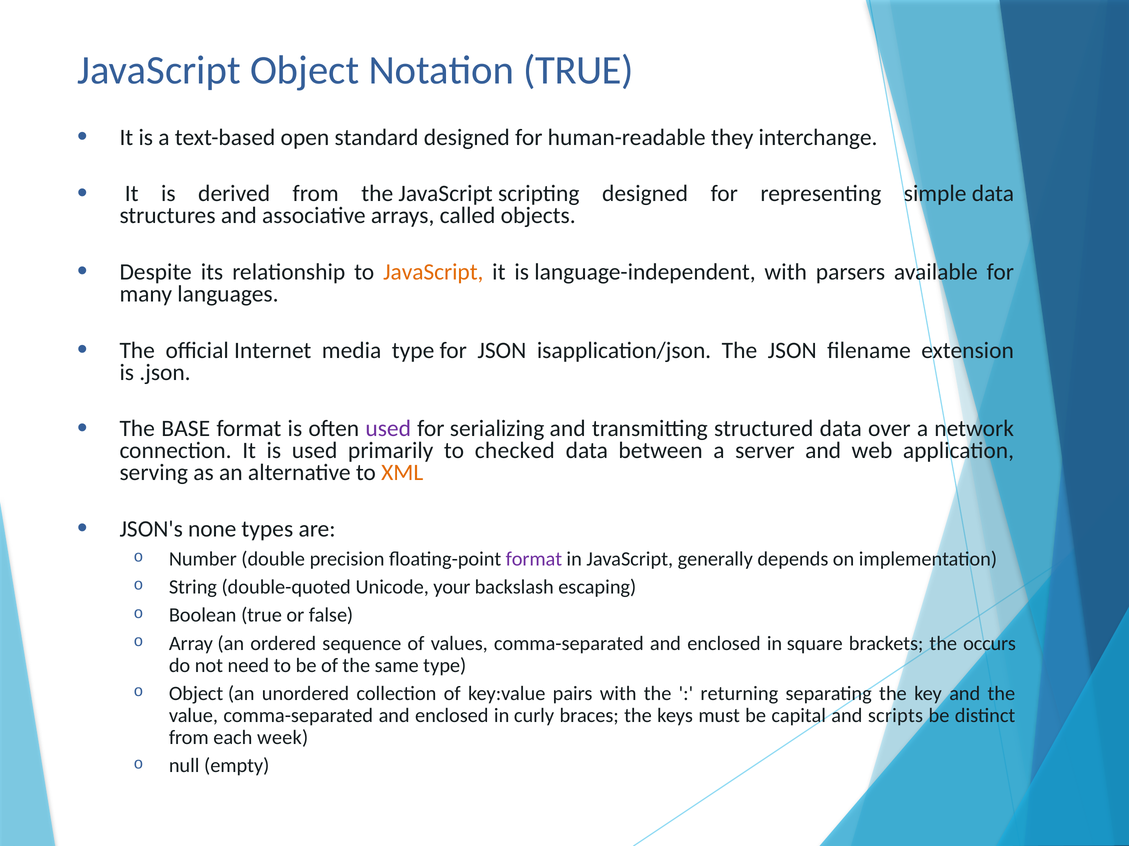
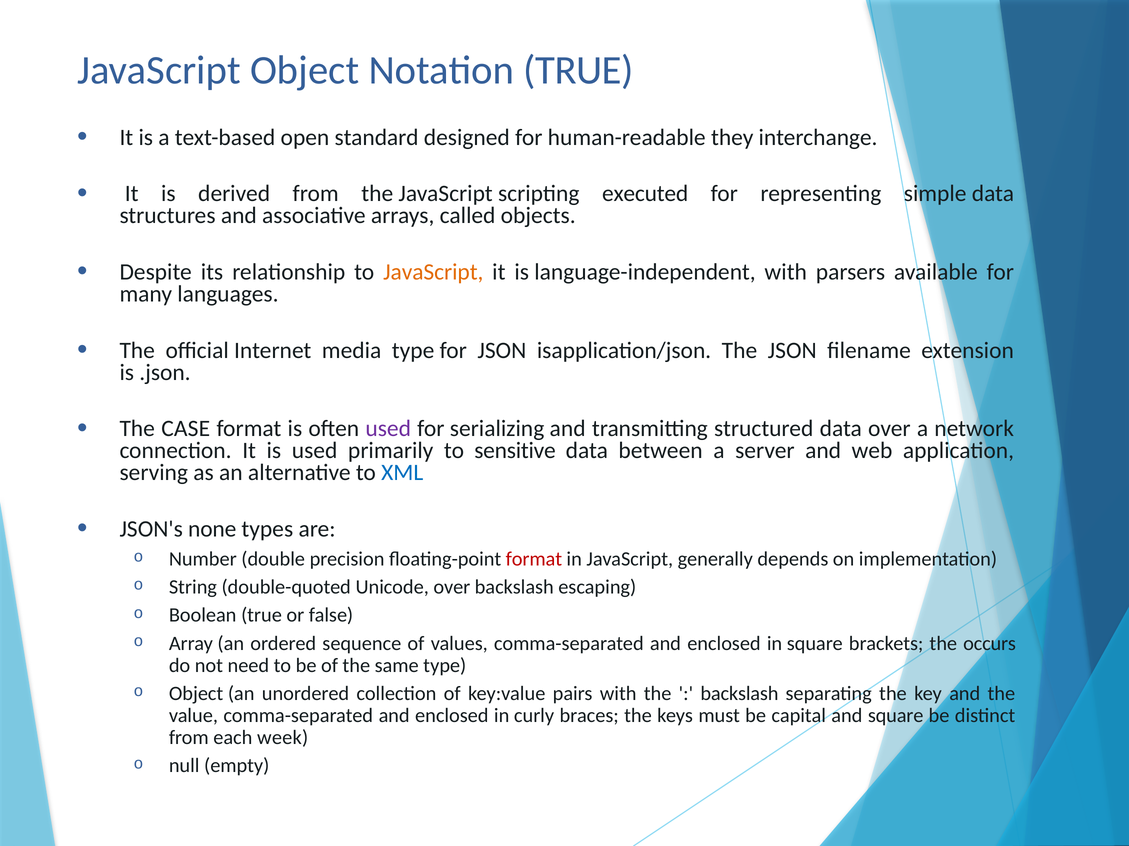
scripting designed: designed -> executed
BASE: BASE -> CASE
checked: checked -> sensitive
XML colour: orange -> blue
format at (534, 559) colour: purple -> red
Unicode your: your -> over
returning at (739, 694): returning -> backslash
and scripts: scripts -> square
